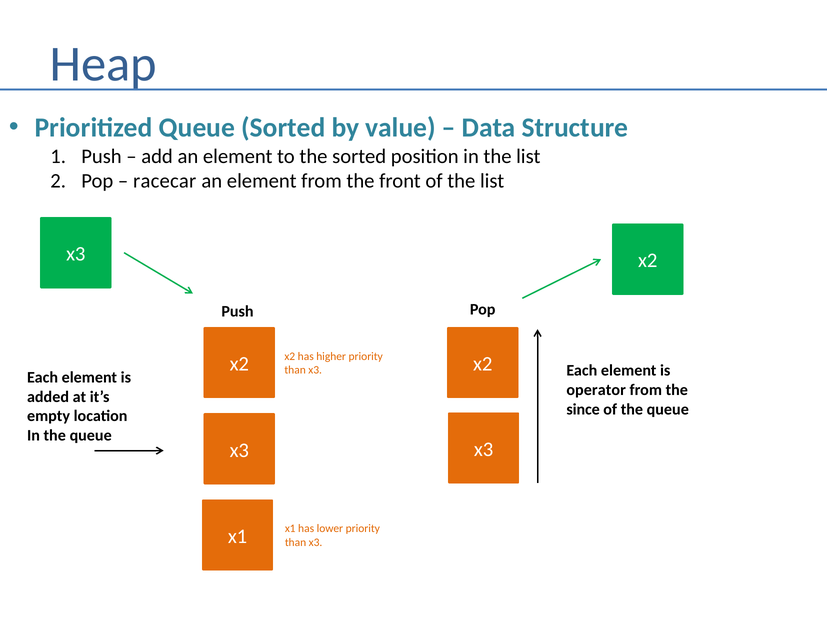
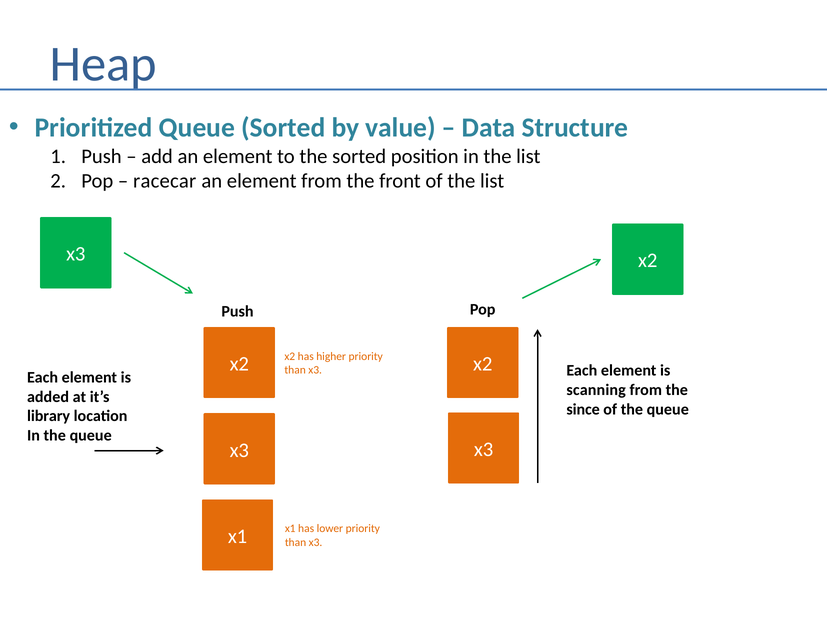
operator: operator -> scanning
empty: empty -> library
